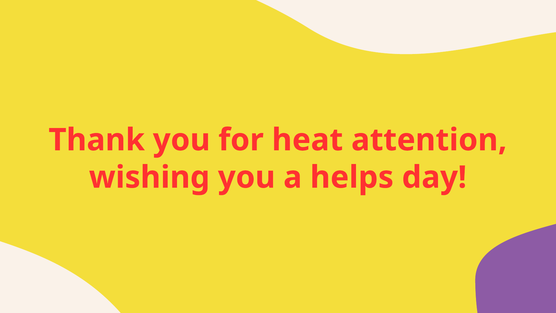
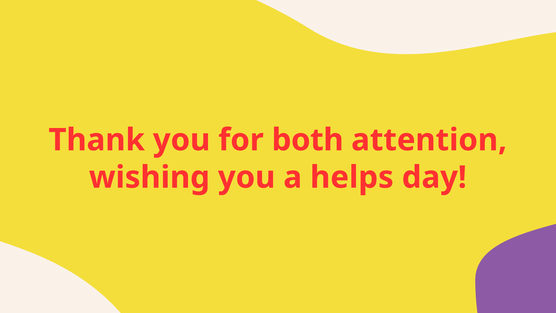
heat: heat -> both
